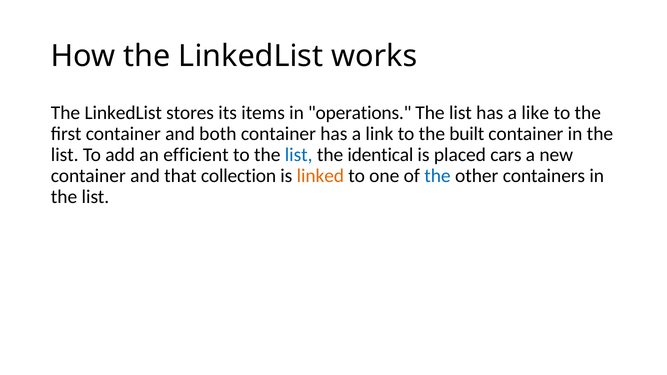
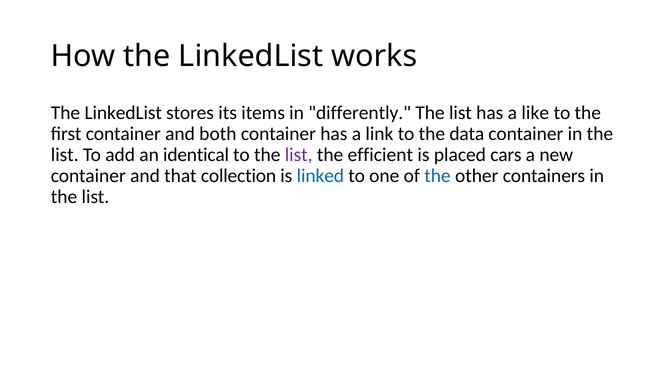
operations: operations -> differently
built: built -> data
efficient: efficient -> identical
list at (299, 155) colour: blue -> purple
identical: identical -> efficient
linked colour: orange -> blue
